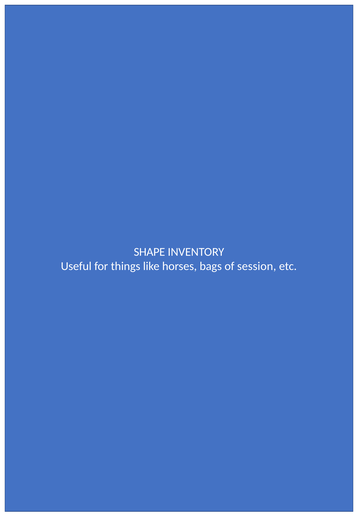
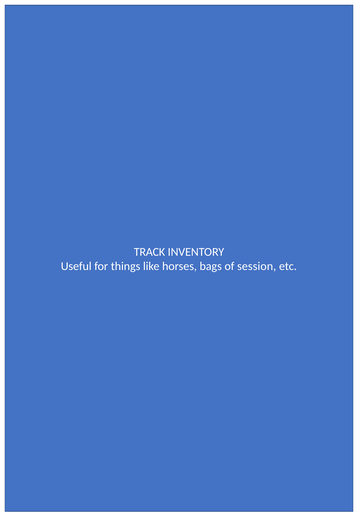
SHAPE: SHAPE -> TRACK
